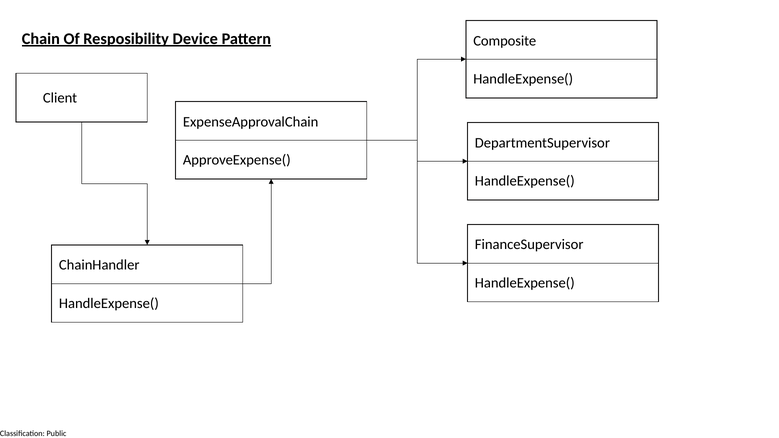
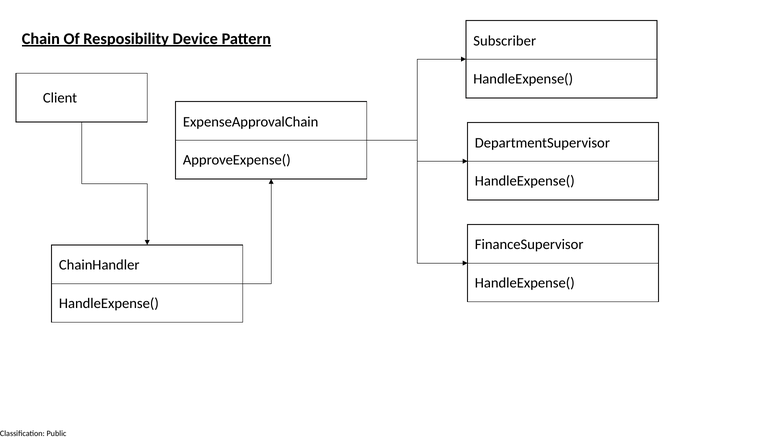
Composite: Composite -> Subscriber
